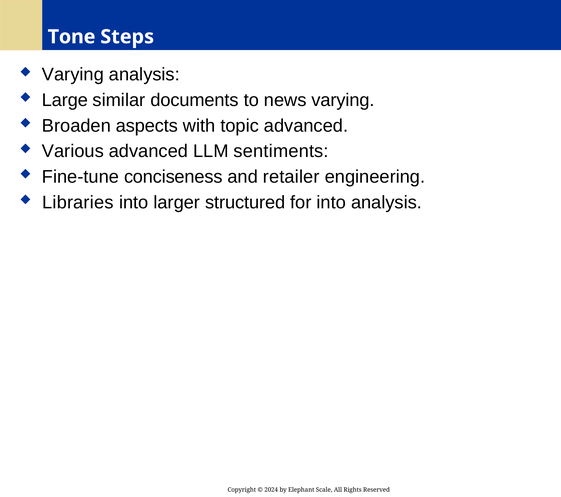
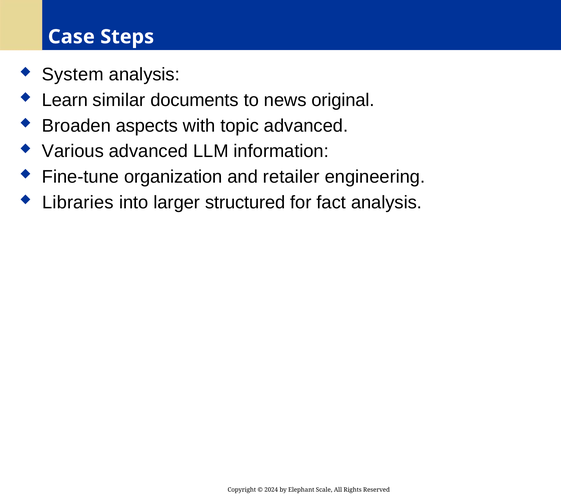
Tone: Tone -> Case
Varying at (73, 75): Varying -> System
Large: Large -> Learn
news varying: varying -> original
sentiments: sentiments -> information
conciseness: conciseness -> organization
for into: into -> fact
